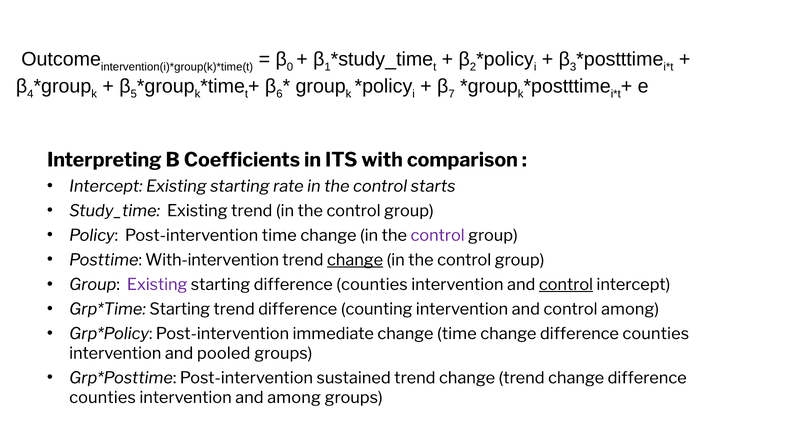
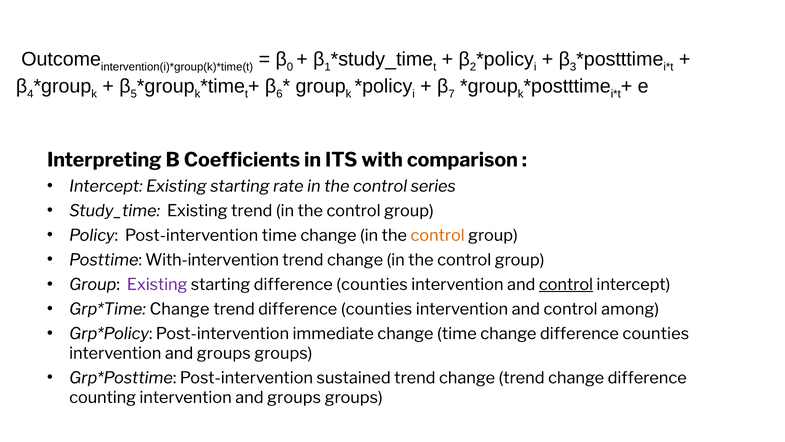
starts: starts -> series
control at (438, 235) colour: purple -> orange
change at (355, 260) underline: present -> none
Starting at (180, 309): Starting -> Change
trend difference counting: counting -> counties
pooled at (224, 353): pooled -> groups
counties at (102, 397): counties -> counting
among at (294, 397): among -> groups
